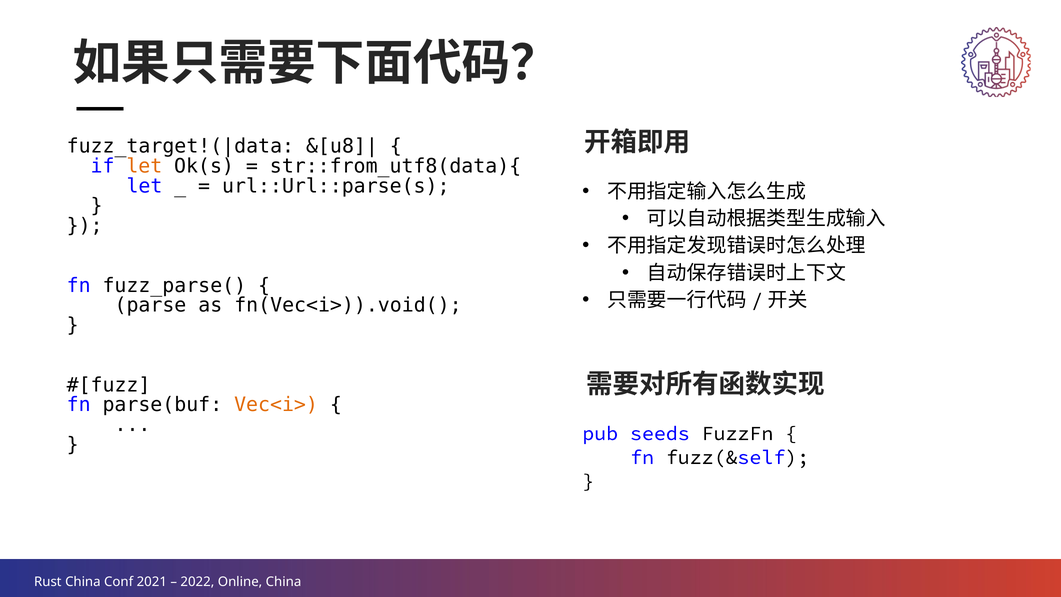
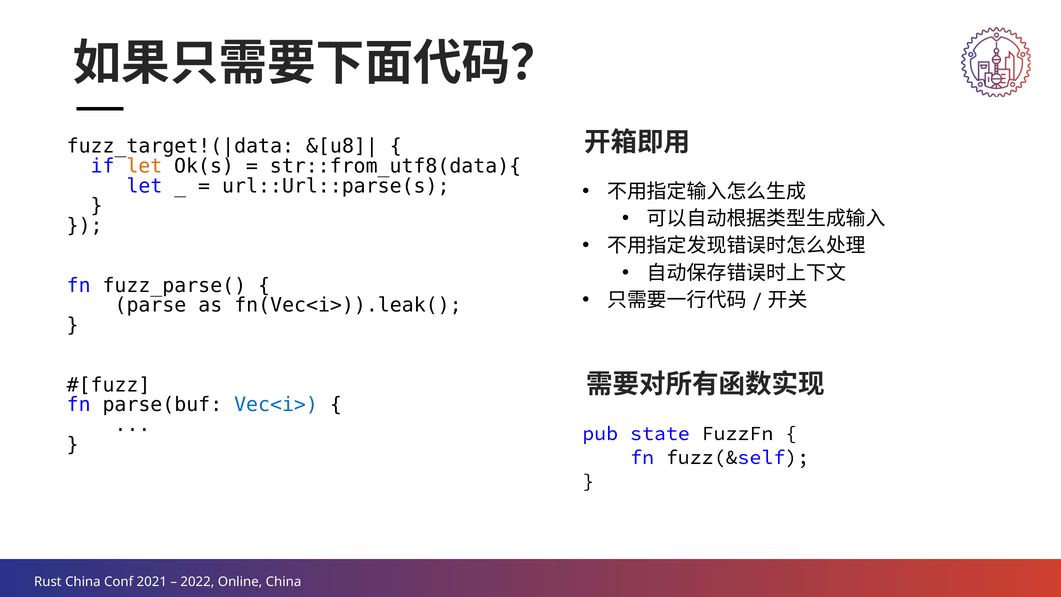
fn(Vec<i>)).void(: fn(Vec<i>)).void( -> fn(Vec<i>)).leak(
Vec<i> colour: orange -> blue
seeds: seeds -> state
